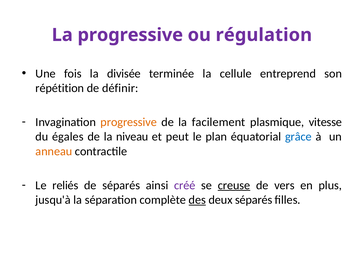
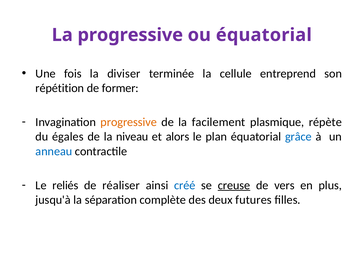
ou régulation: régulation -> équatorial
divisée: divisée -> diviser
définir: définir -> former
vitesse: vitesse -> répète
peut: peut -> alors
anneau colour: orange -> blue
de séparés: séparés -> réaliser
créé colour: purple -> blue
des underline: present -> none
deux séparés: séparés -> futures
